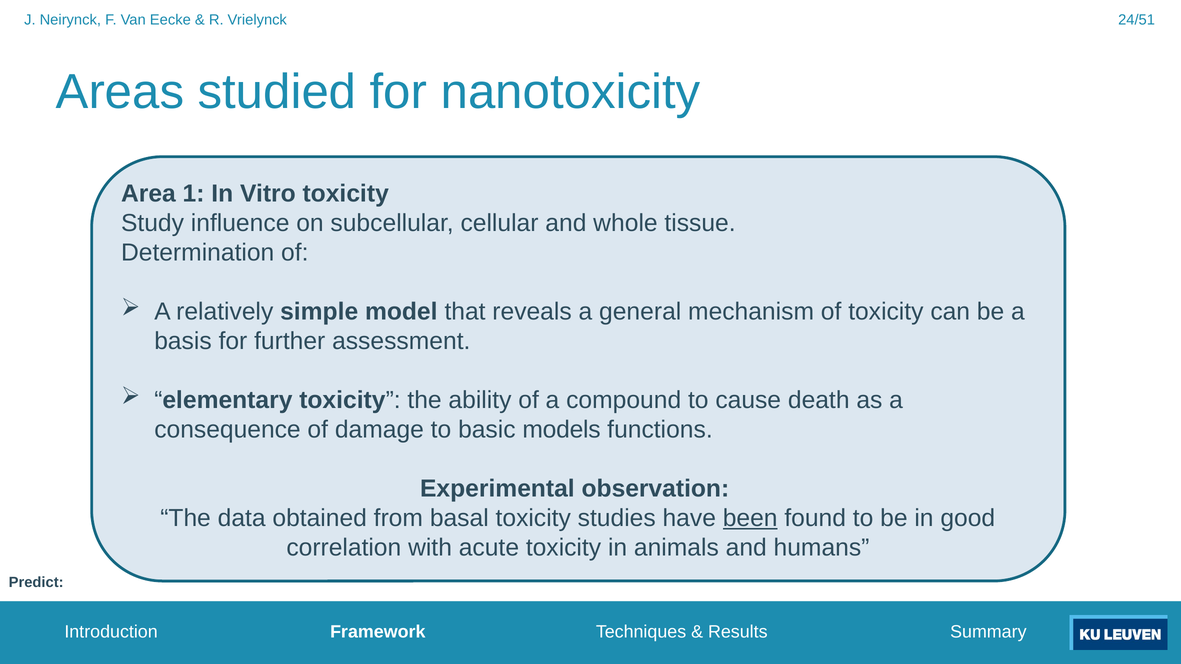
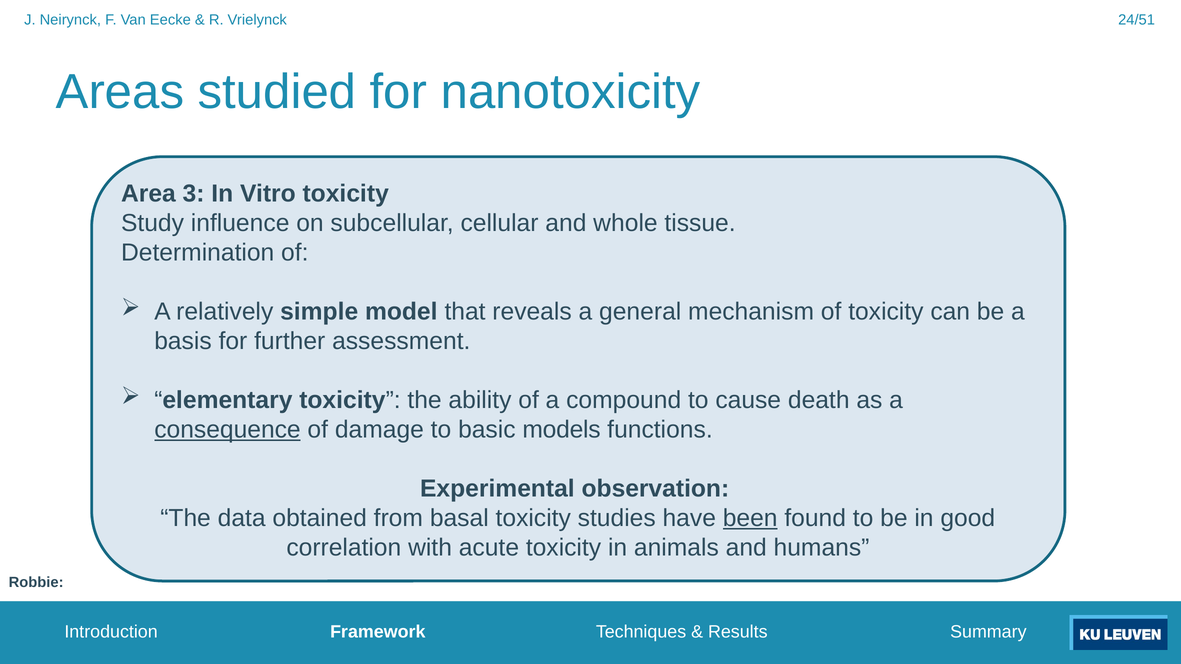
1: 1 -> 3
consequence underline: none -> present
Predict: Predict -> Robbie
